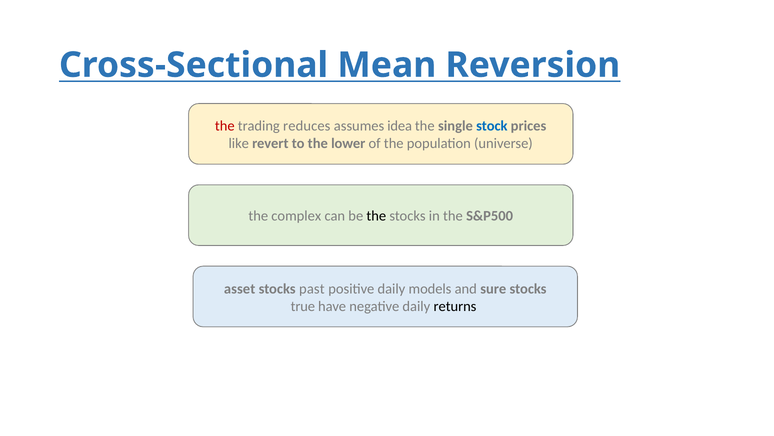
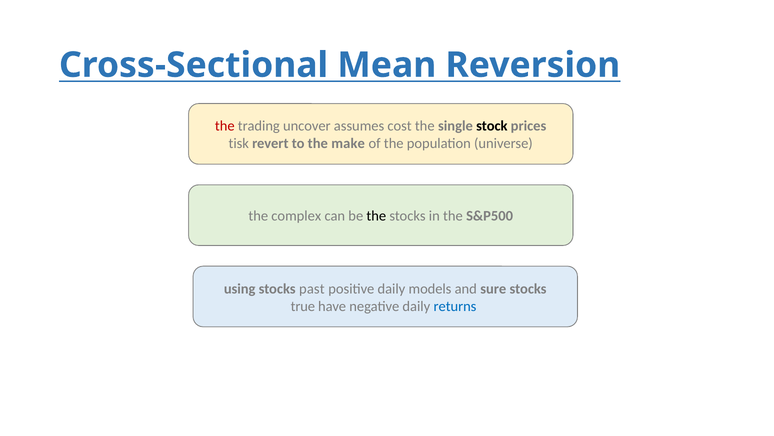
reduces: reduces -> uncover
idea: idea -> cost
stock colour: blue -> black
like: like -> tisk
lower: lower -> make
asset: asset -> using
returns colour: black -> blue
